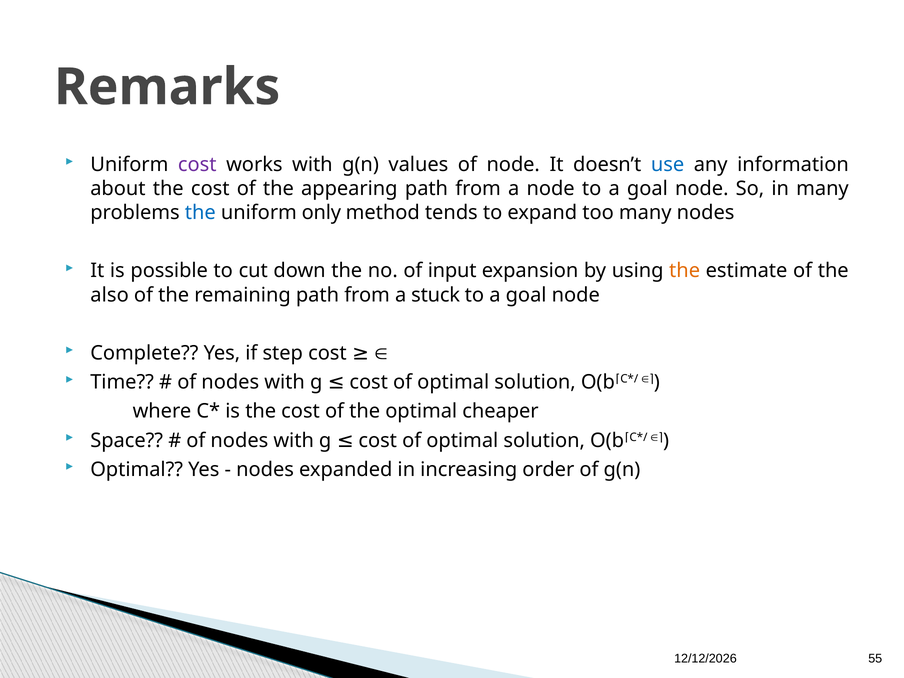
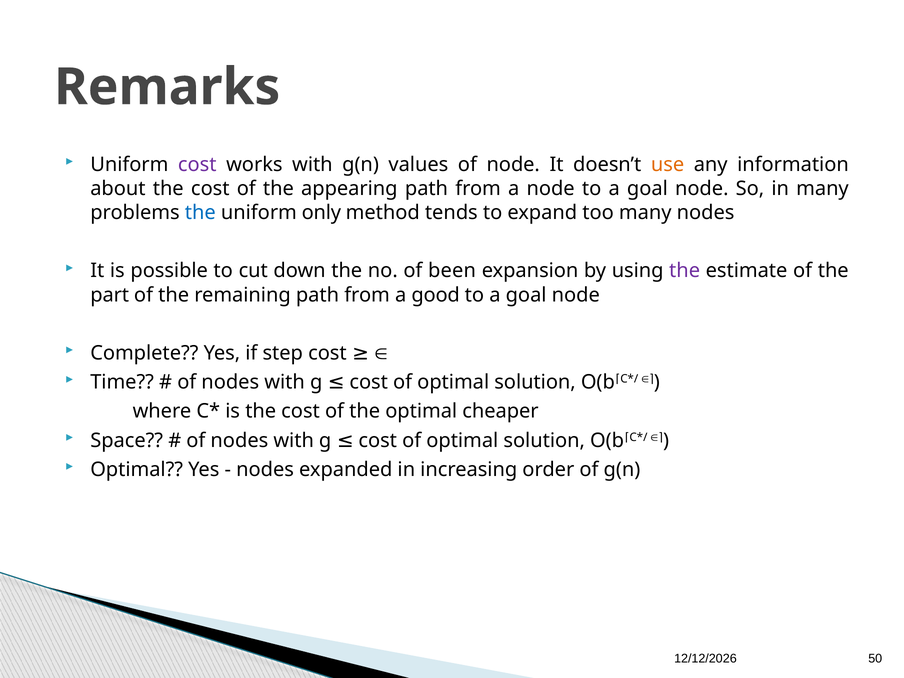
use colour: blue -> orange
input: input -> been
the at (685, 271) colour: orange -> purple
also: also -> part
stuck: stuck -> good
55: 55 -> 50
